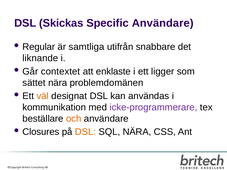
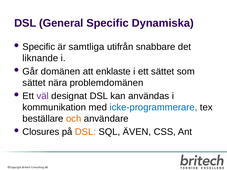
Skickas: Skickas -> General
Specific Användare: Användare -> Dynamiska
Regular at (39, 47): Regular -> Specific
contextet: contextet -> domänen
ett ligger: ligger -> sättet
väl colour: orange -> purple
icke-programmerare colour: purple -> blue
SQL NÄRA: NÄRA -> ÄVEN
